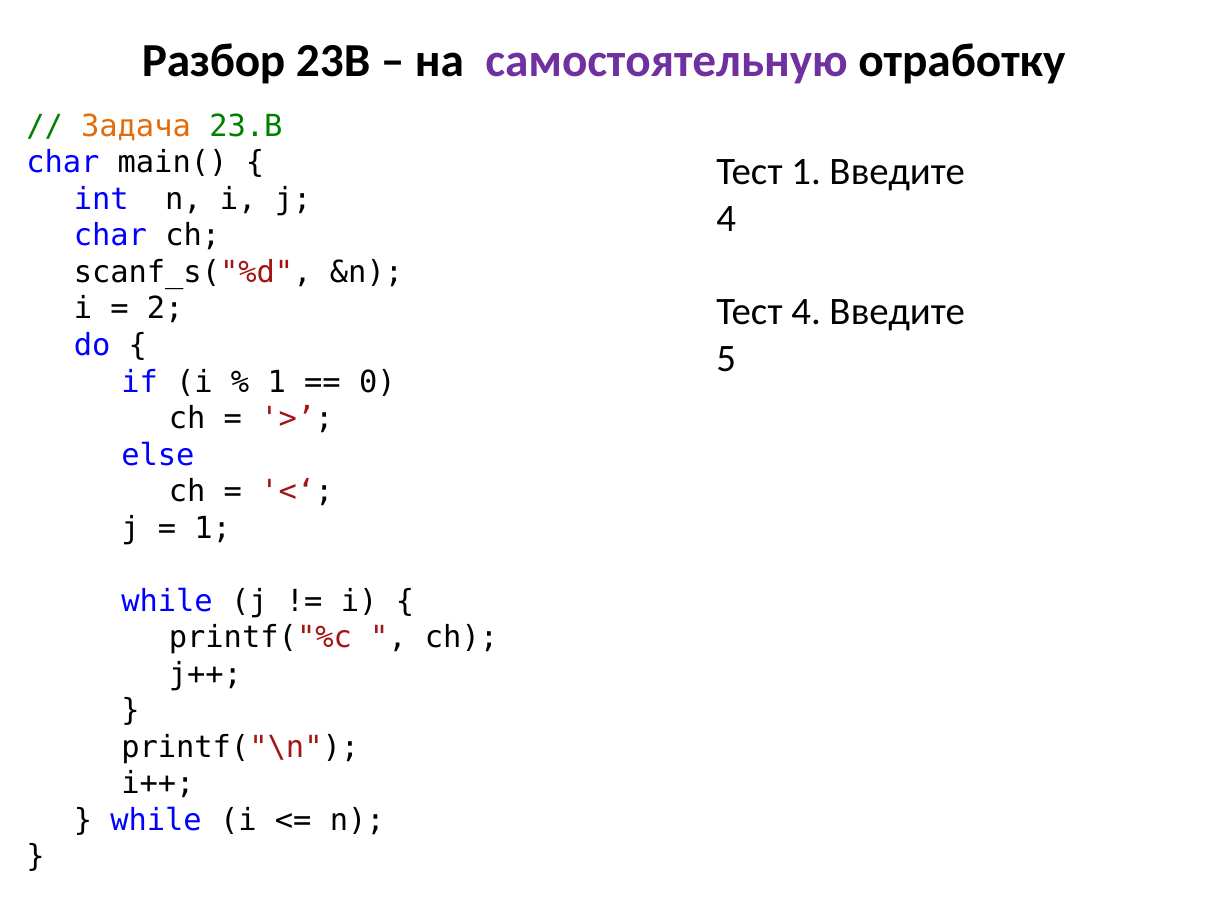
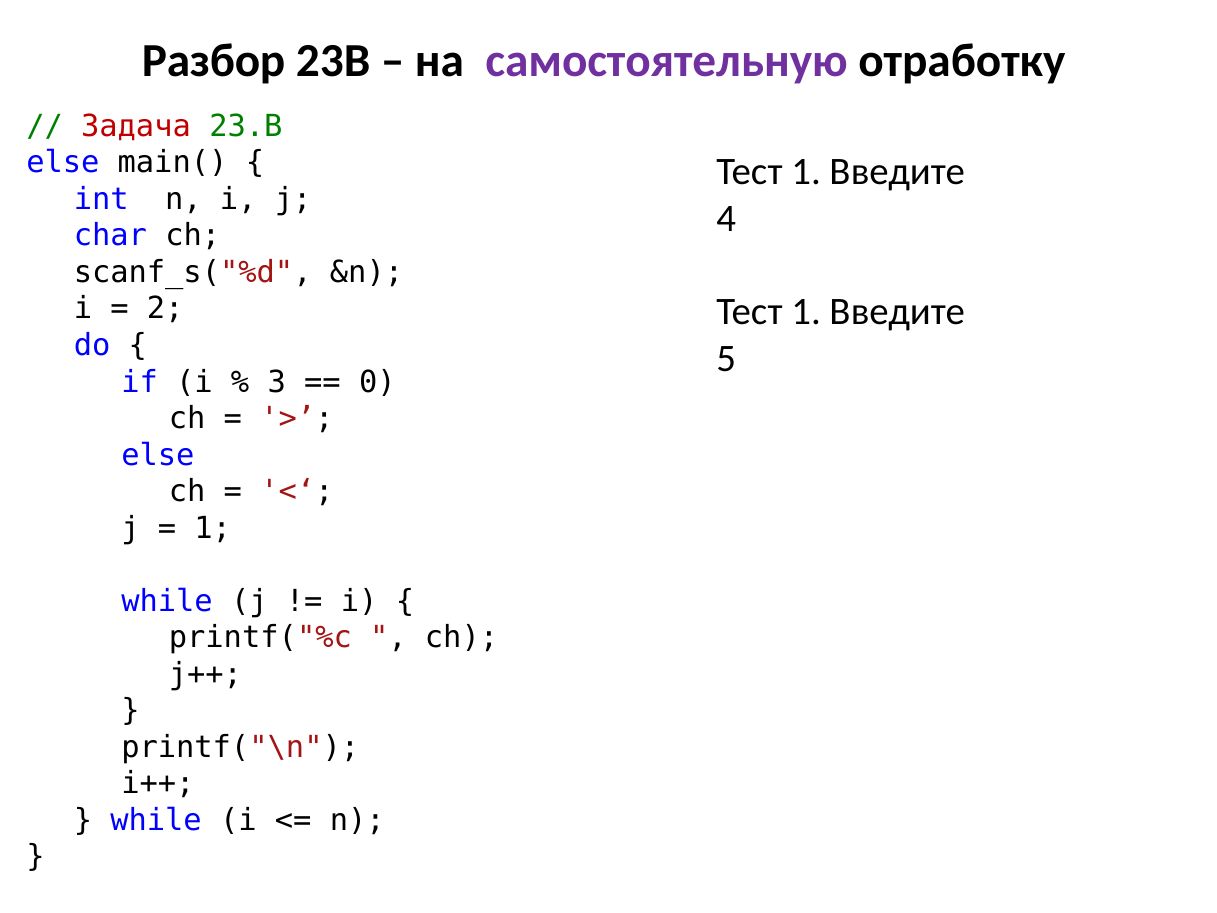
Задача colour: orange -> red
char at (63, 163): char -> else
4 at (806, 312): 4 -> 1
1 at (277, 382): 1 -> 3
